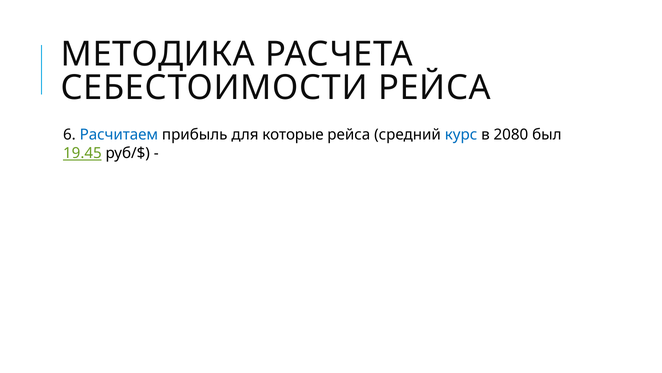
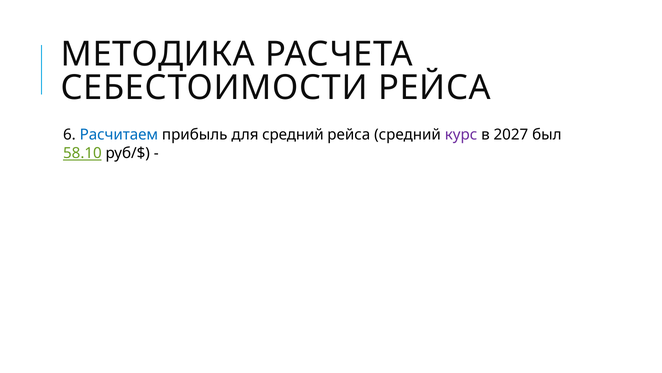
для которые: которые -> средний
курс colour: blue -> purple
2080: 2080 -> 2027
19.45: 19.45 -> 58.10
